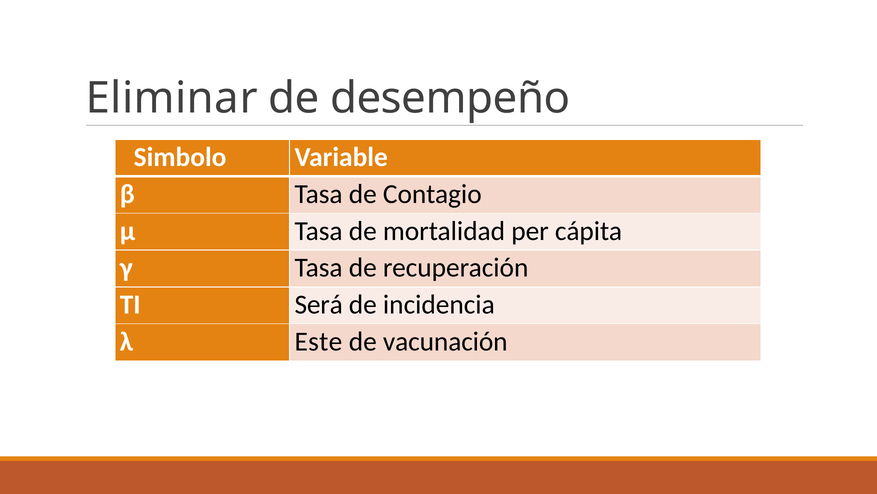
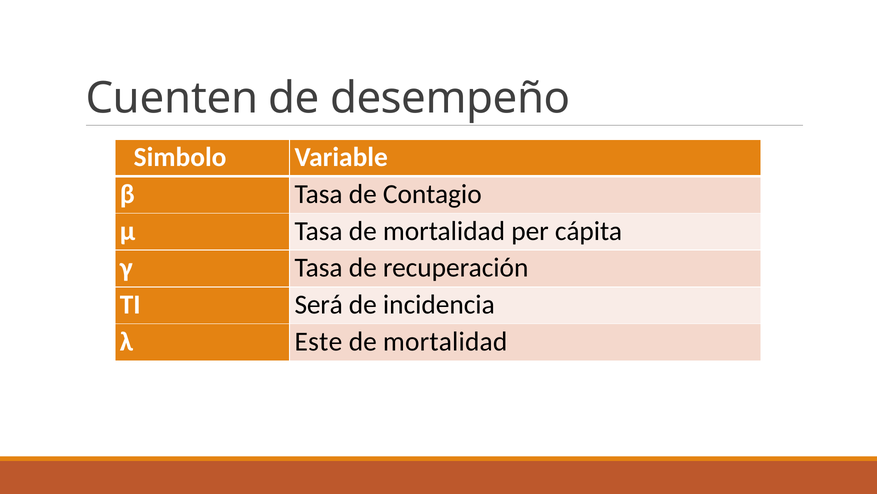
Eliminar: Eliminar -> Cuenten
vacunación at (445, 341): vacunación -> mortalidad
